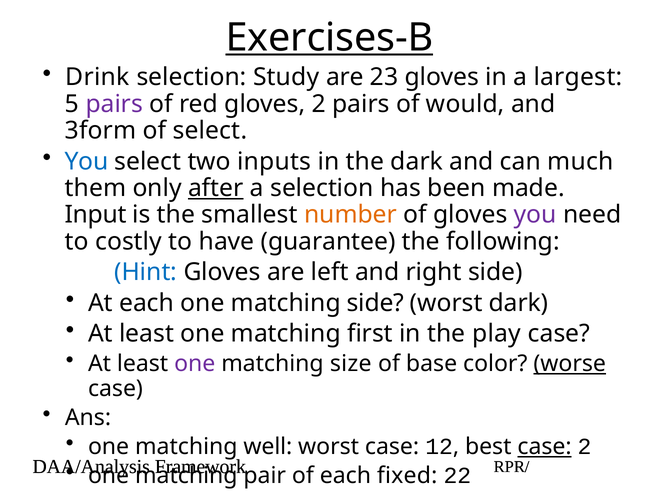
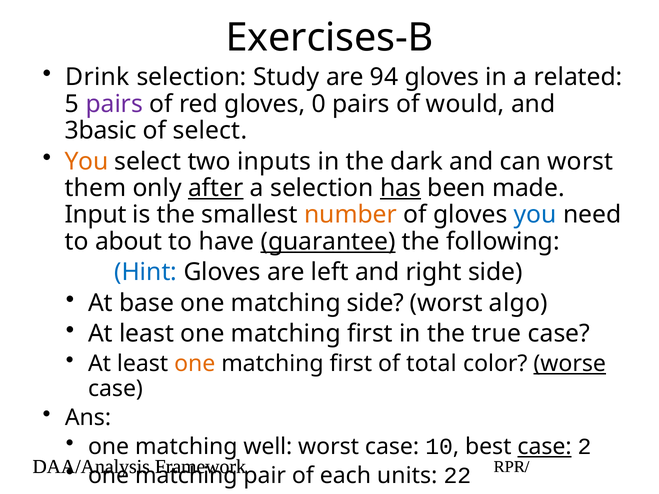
Exercises-B underline: present -> none
23: 23 -> 94
largest: largest -> related
gloves 2: 2 -> 0
3form: 3form -> 3basic
You at (87, 162) colour: blue -> orange
can much: much -> worst
has underline: none -> present
you at (535, 215) colour: purple -> blue
costly: costly -> about
guarantee underline: none -> present
At each: each -> base
worst dark: dark -> algo
play: play -> true
one at (195, 364) colour: purple -> orange
size at (351, 364): size -> first
base: base -> total
12: 12 -> 10
fixed: fixed -> units
